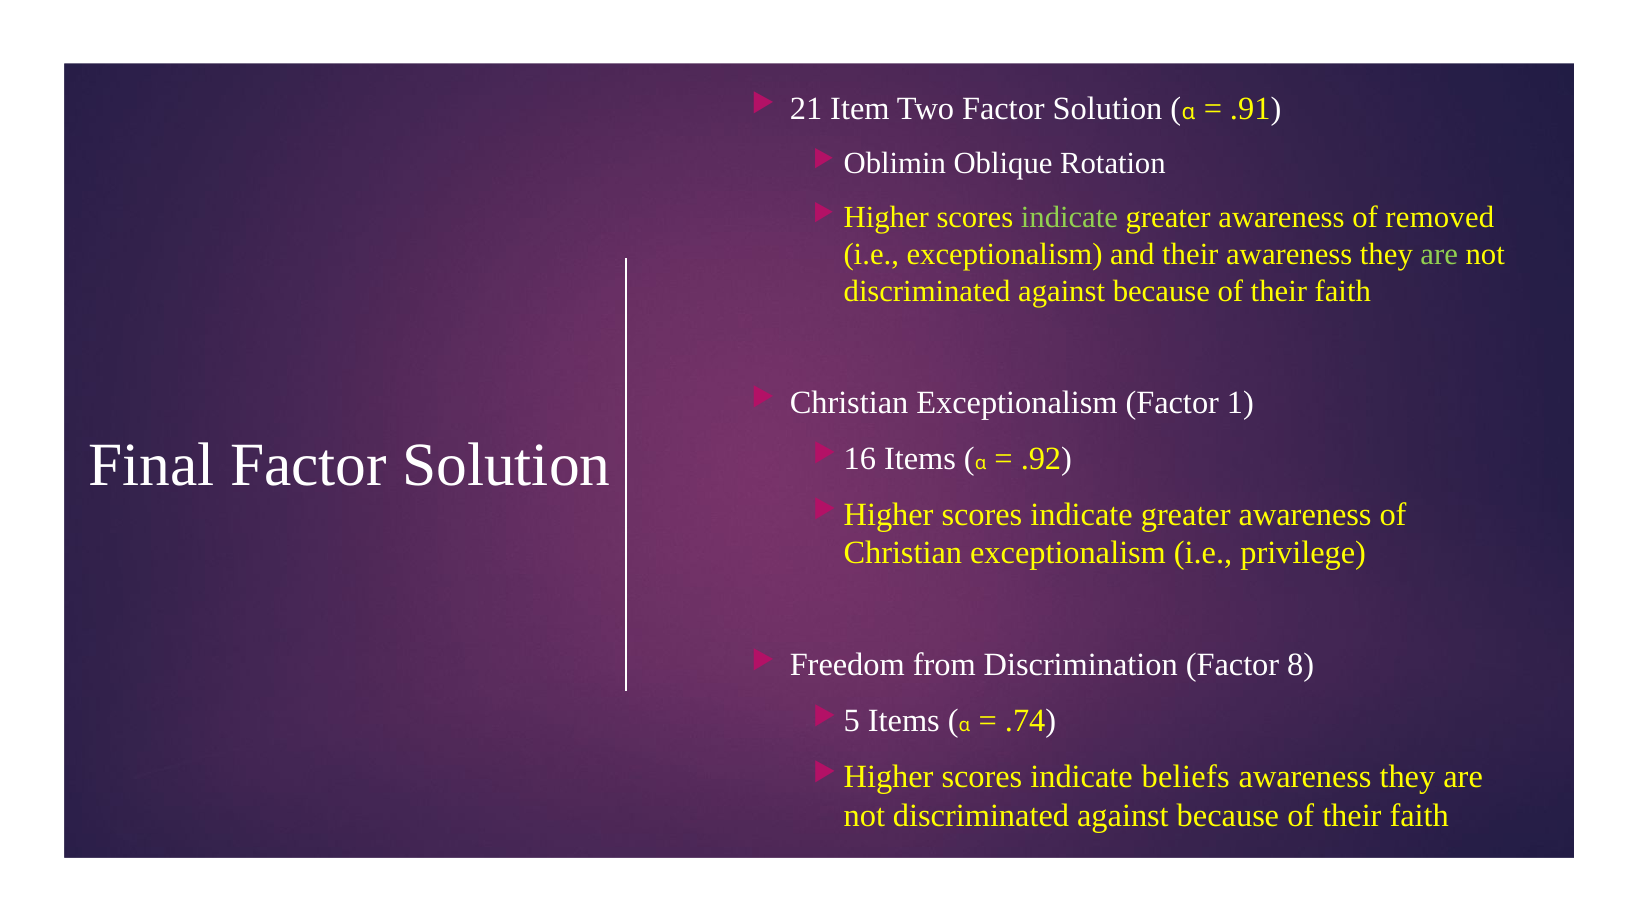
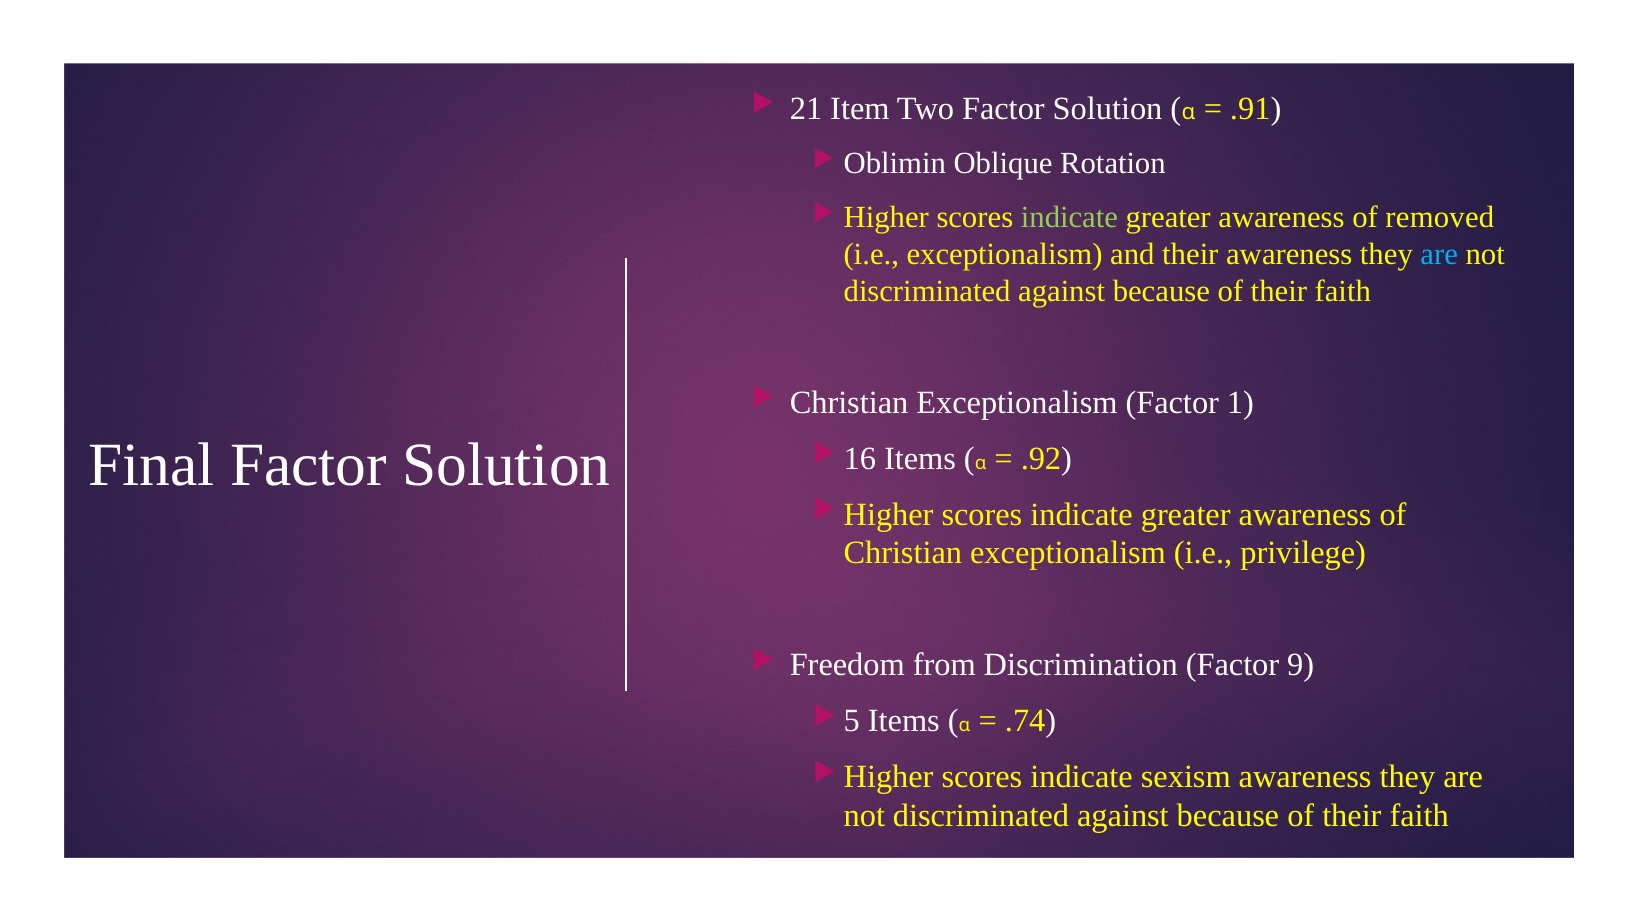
are at (1439, 254) colour: light green -> light blue
8: 8 -> 9
beliefs: beliefs -> sexism
